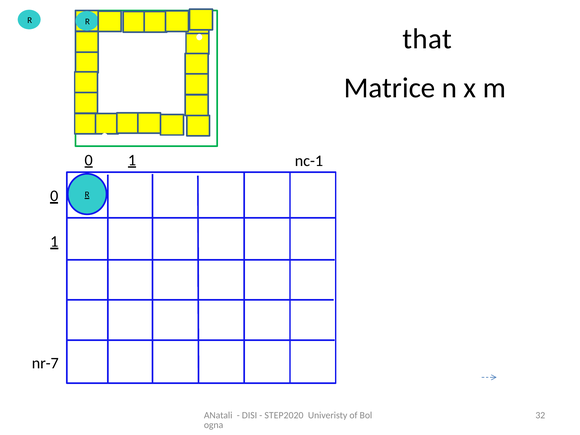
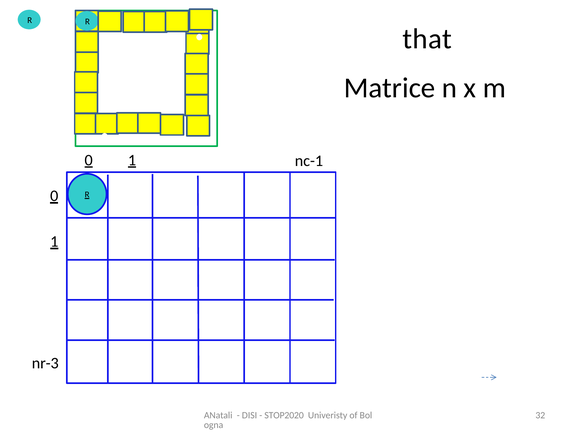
nr-7: nr-7 -> nr-3
STEP2020: STEP2020 -> STOP2020
